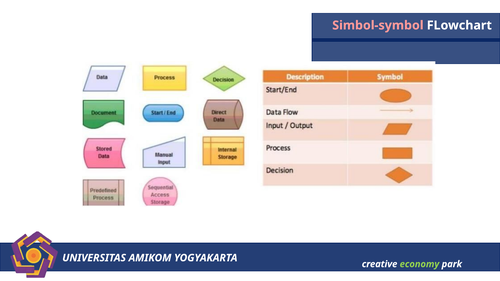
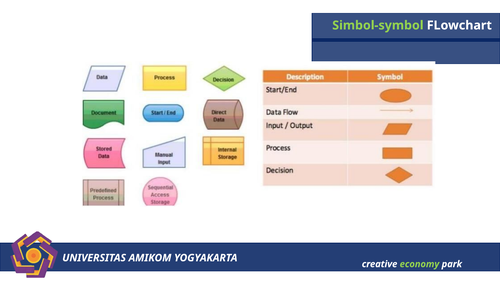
Simbol-symbol colour: pink -> light green
